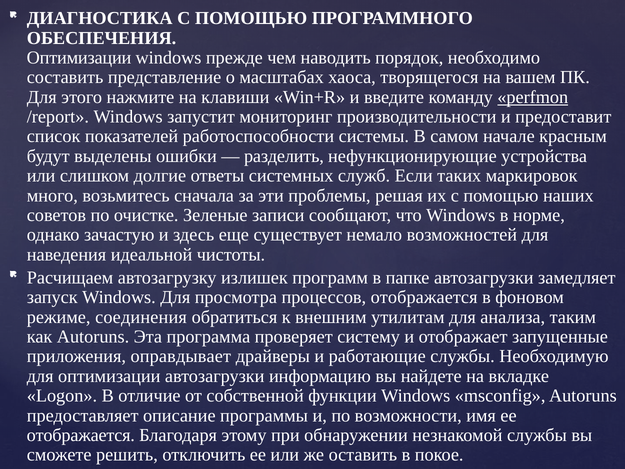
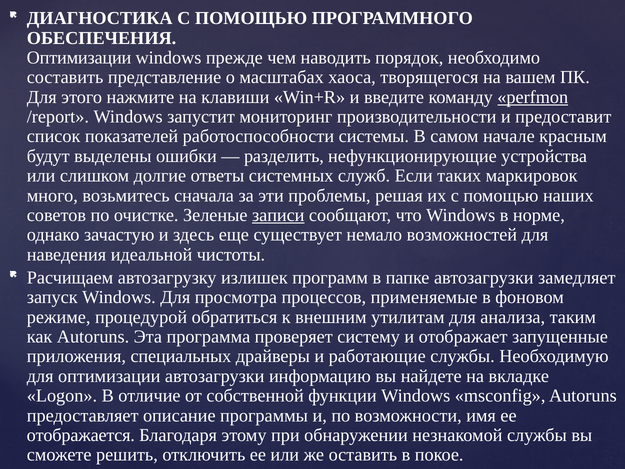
записи underline: none -> present
процессов отображается: отображается -> применяемые
соединения: соединения -> процедурой
оправдывает: оправдывает -> специальных
